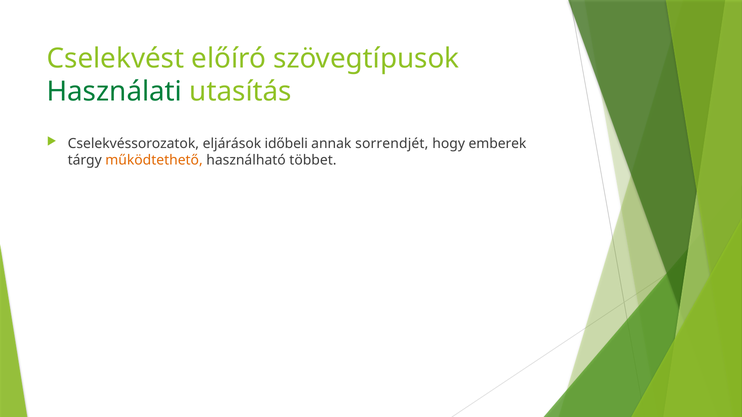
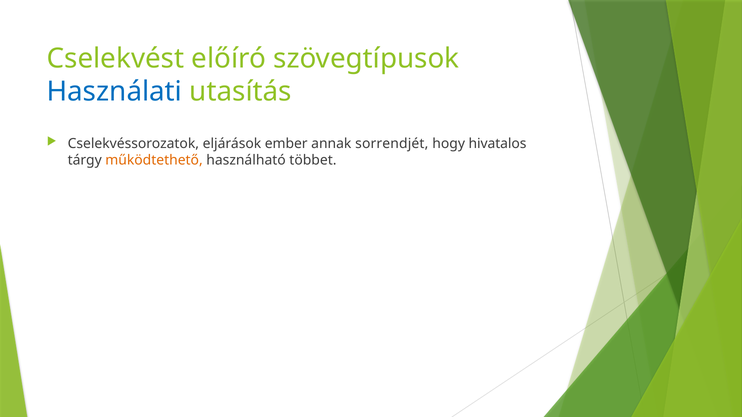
Használati colour: green -> blue
időbeli: időbeli -> ember
emberek: emberek -> hivatalos
